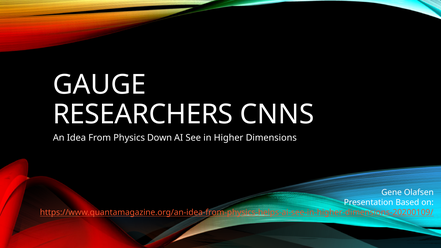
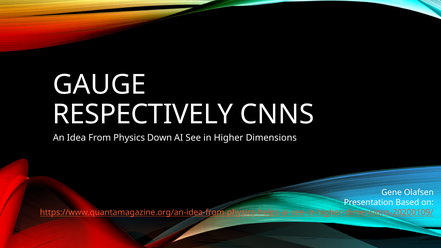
RESEARCHERS: RESEARCHERS -> RESPECTIVELY
